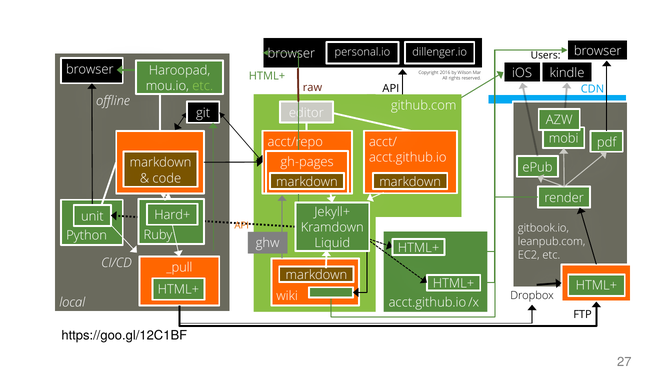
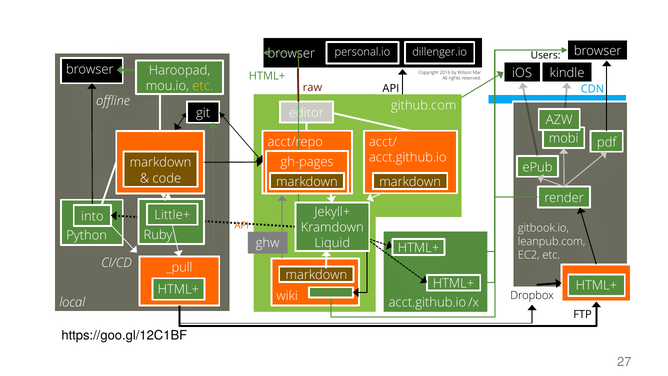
etc at (203, 86) colour: light green -> yellow
Hard+: Hard+ -> Little+
unit: unit -> into
